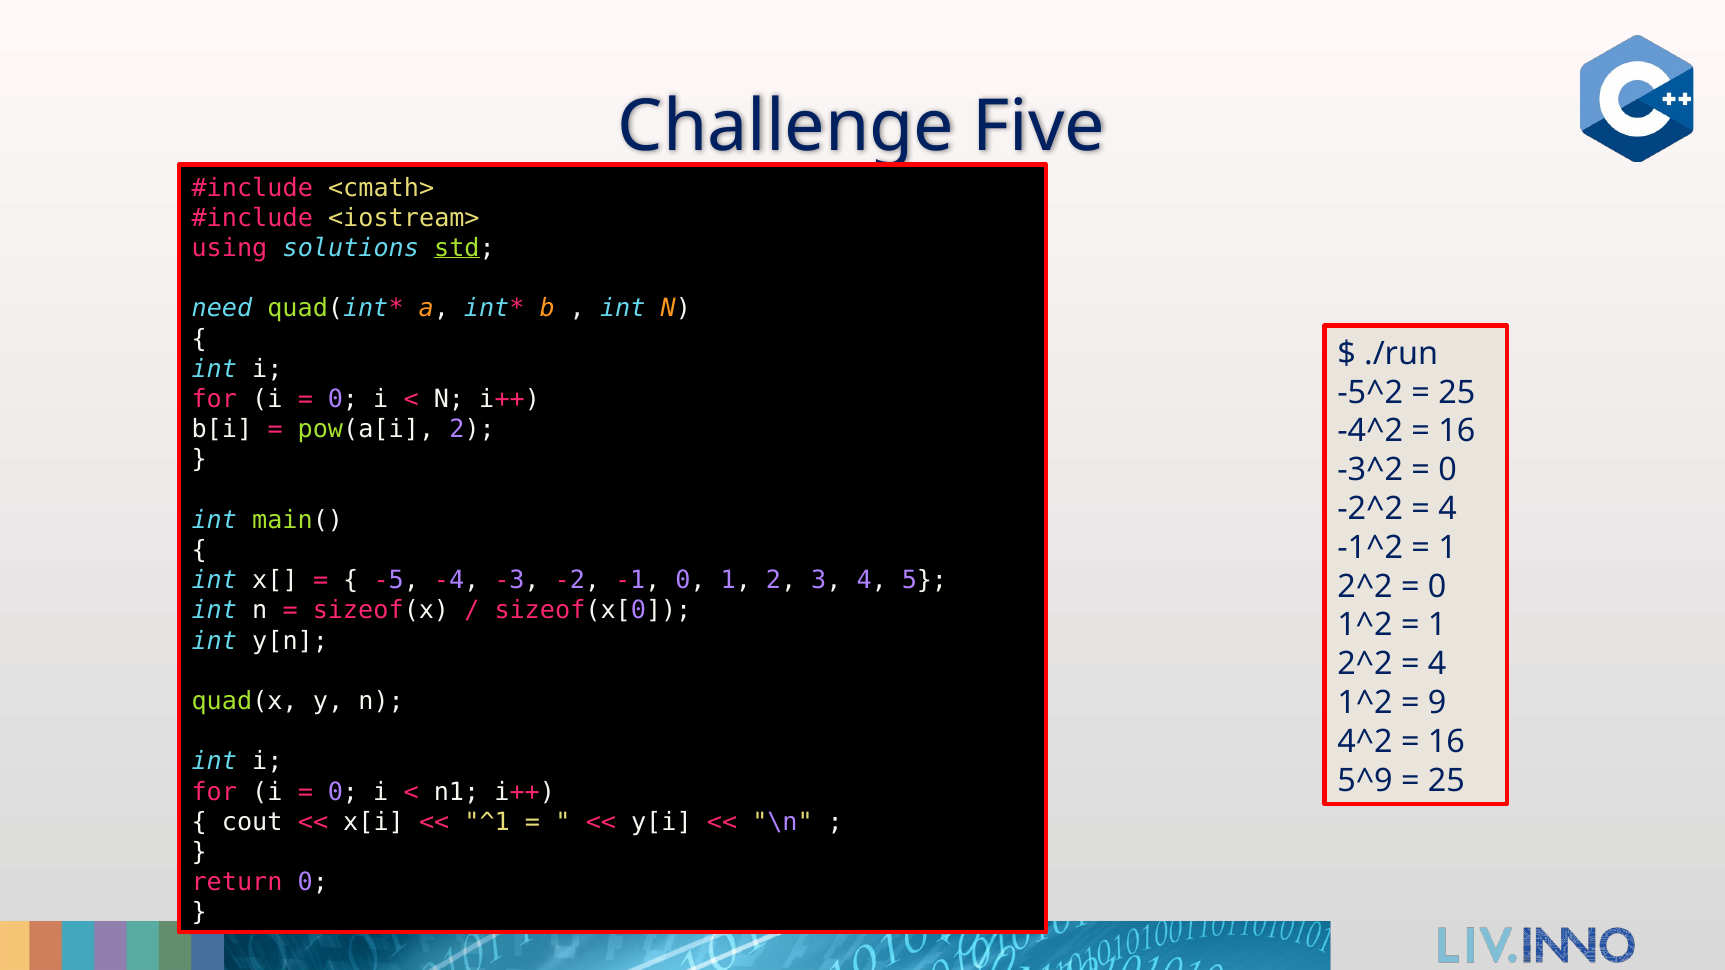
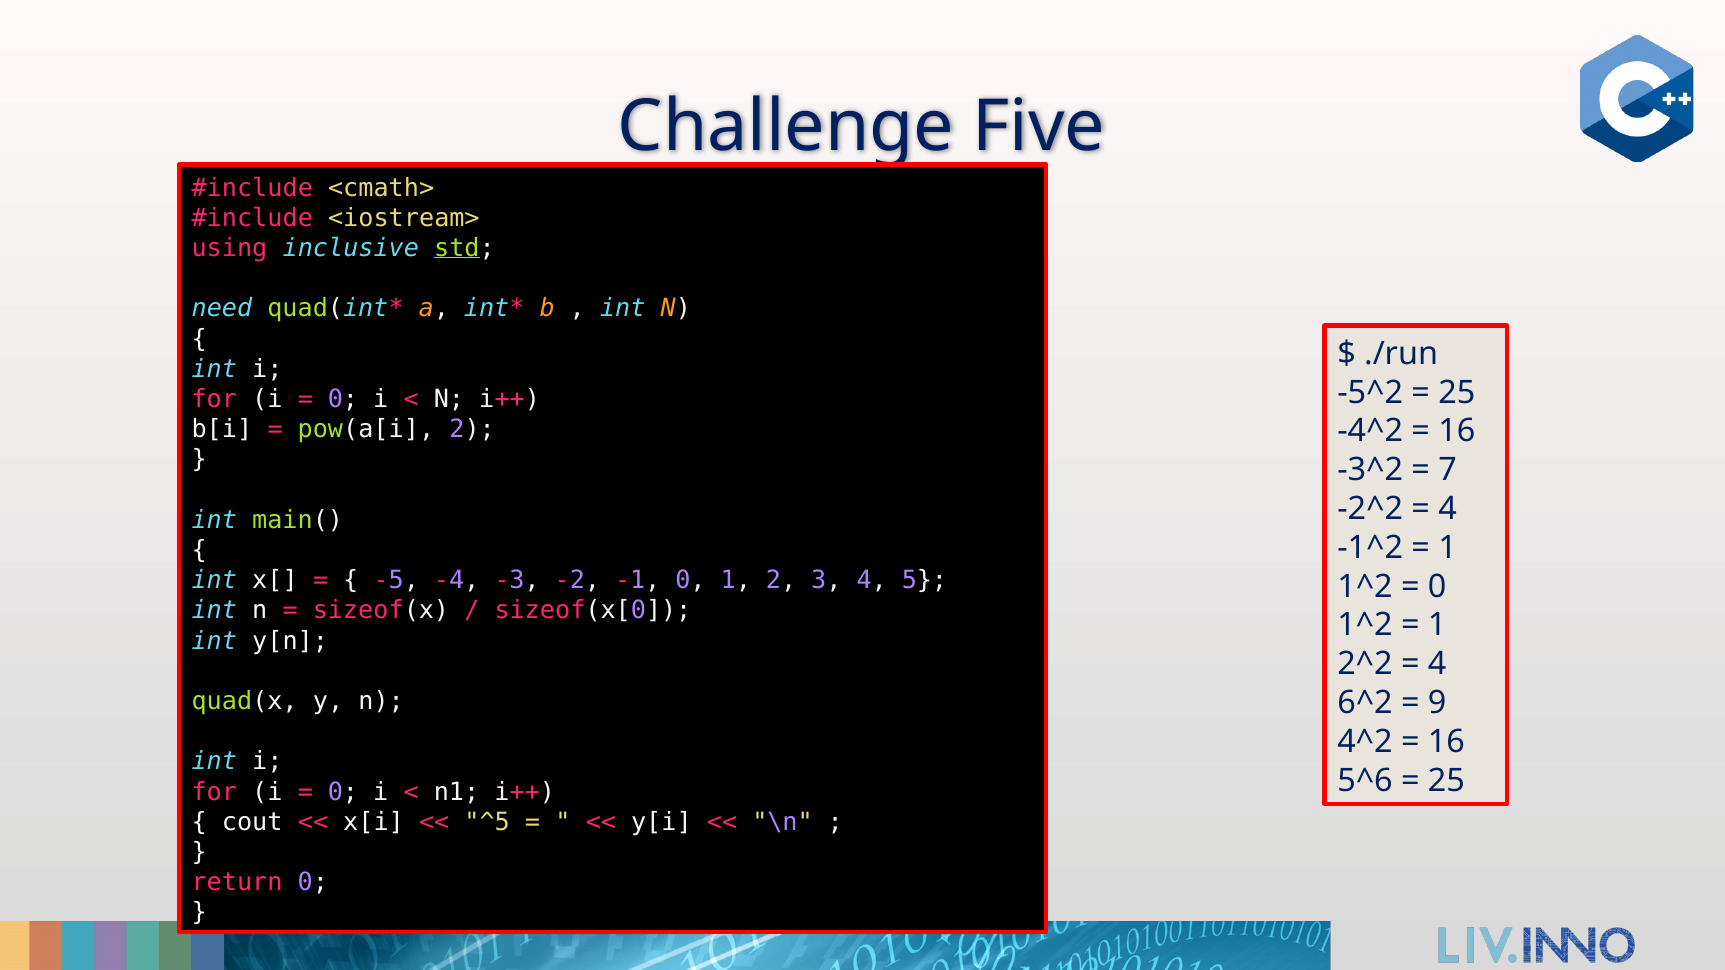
solutions: solutions -> inclusive
0 at (1448, 470): 0 -> 7
2^2 at (1365, 587): 2^2 -> 1^2
1^2 at (1365, 703): 1^2 -> 6^2
5^9: 5^9 -> 5^6
^1: ^1 -> ^5
